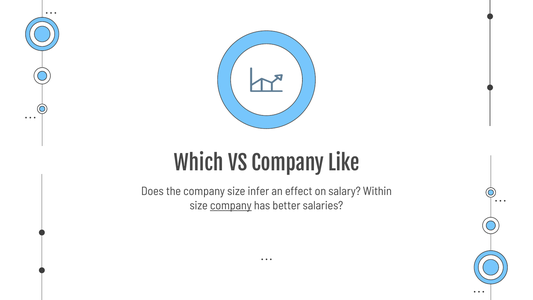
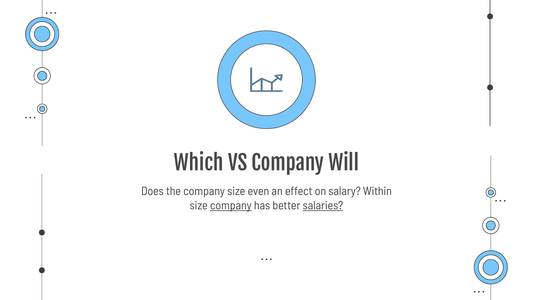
Like: Like -> Will
infer: infer -> even
salaries underline: none -> present
